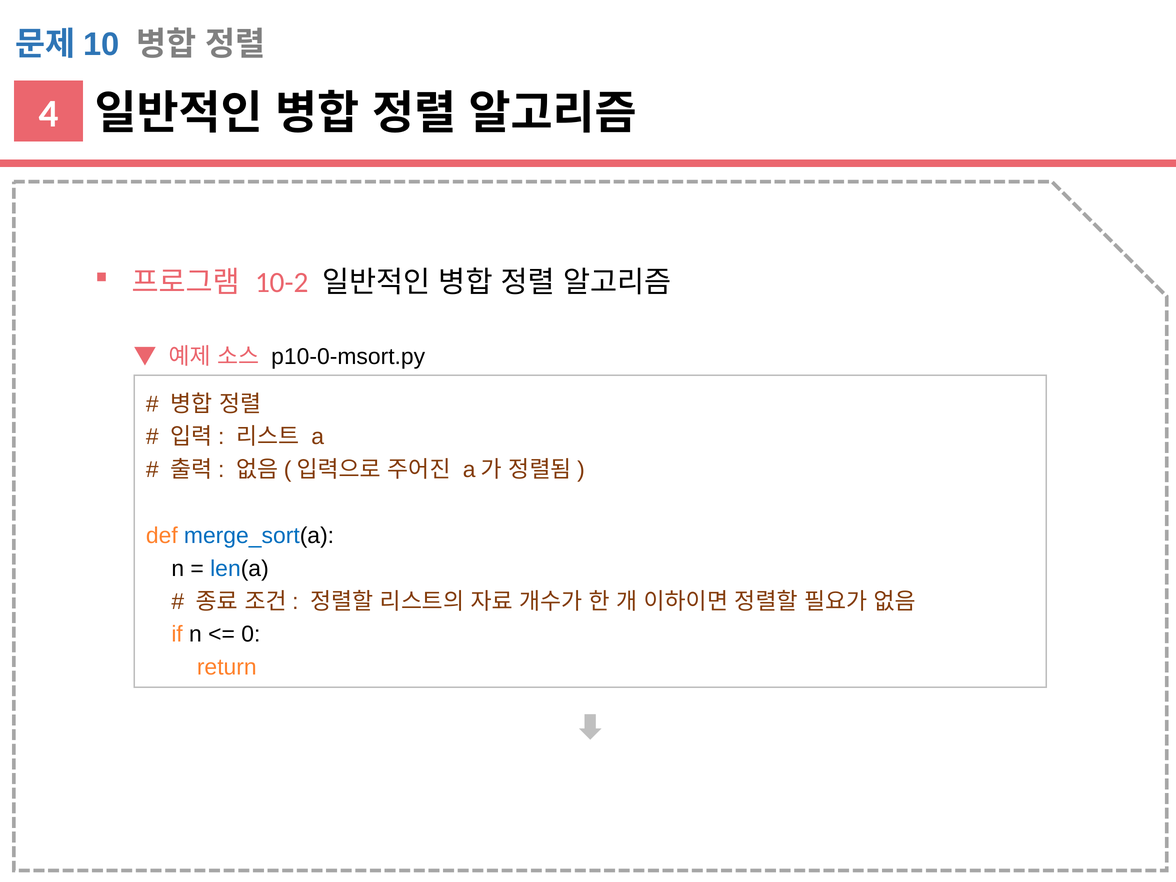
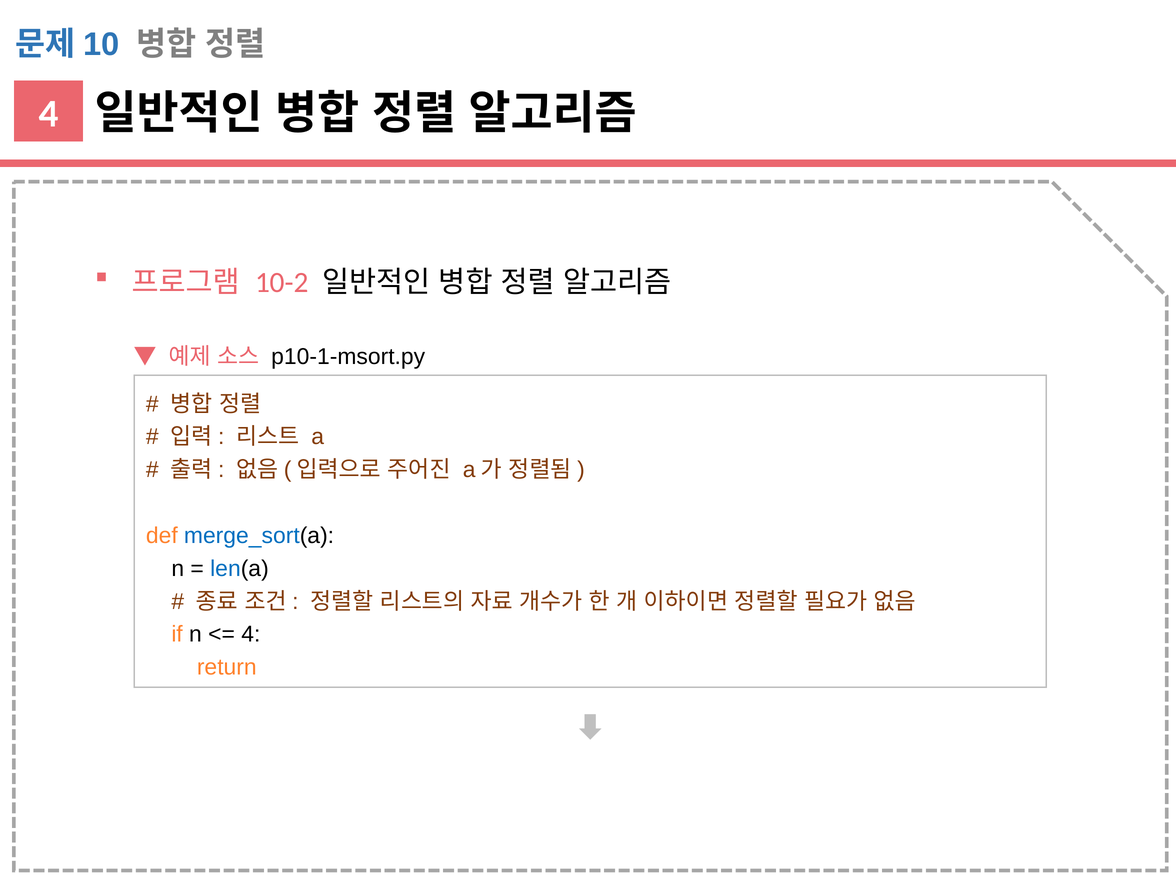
p10-0-msort.py: p10-0-msort.py -> p10-1-msort.py
0 at (251, 634): 0 -> 4
